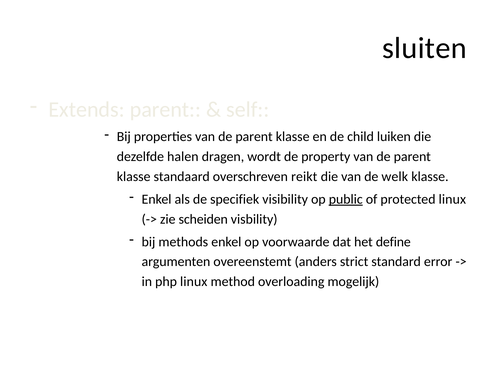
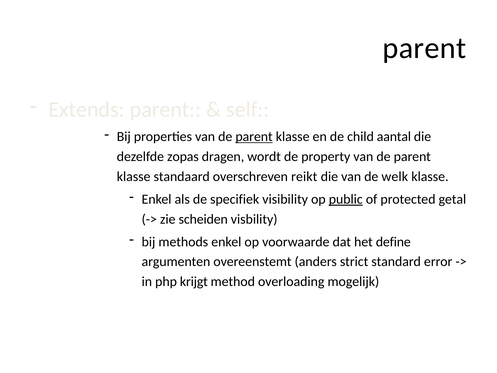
sluiten at (424, 48): sluiten -> parent
parent at (254, 137) underline: none -> present
luiken: luiken -> aantal
halen: halen -> zopas
protected linux: linux -> getal
php linux: linux -> krijgt
